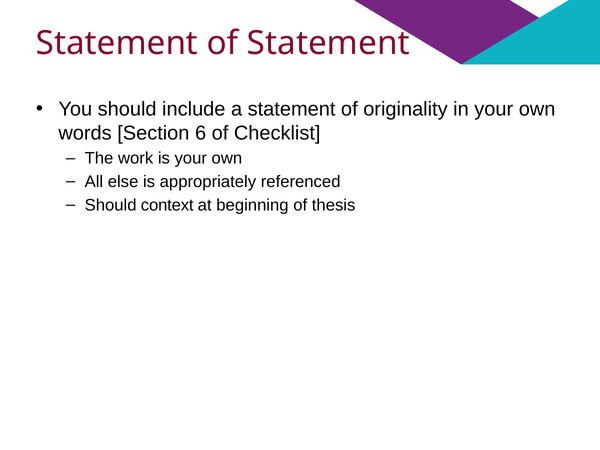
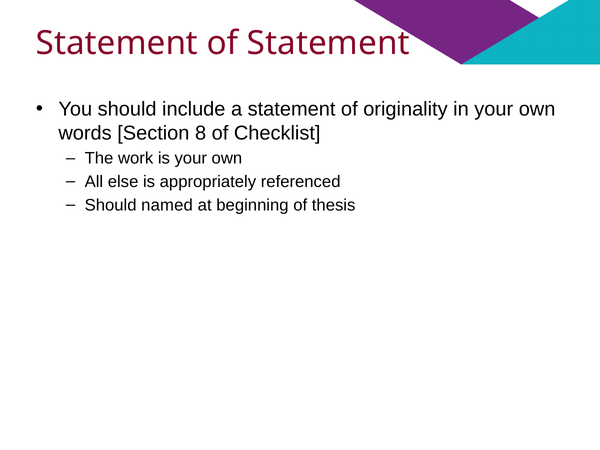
6: 6 -> 8
context: context -> named
